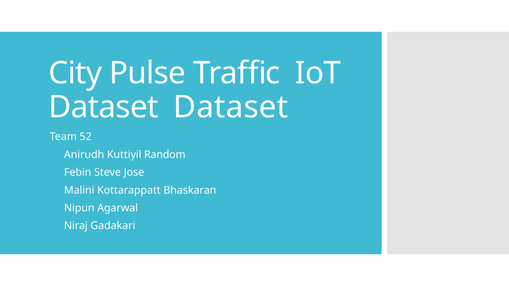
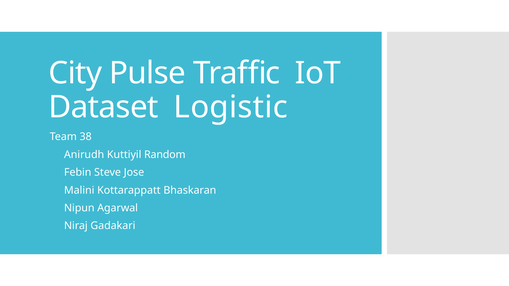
Dataset Dataset: Dataset -> Logistic
52: 52 -> 38
